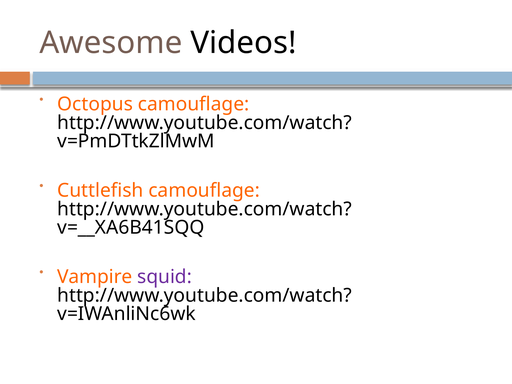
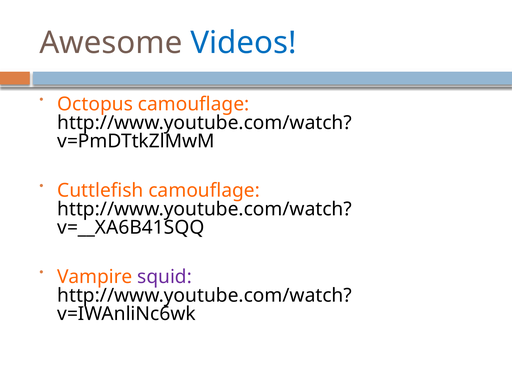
Videos colour: black -> blue
